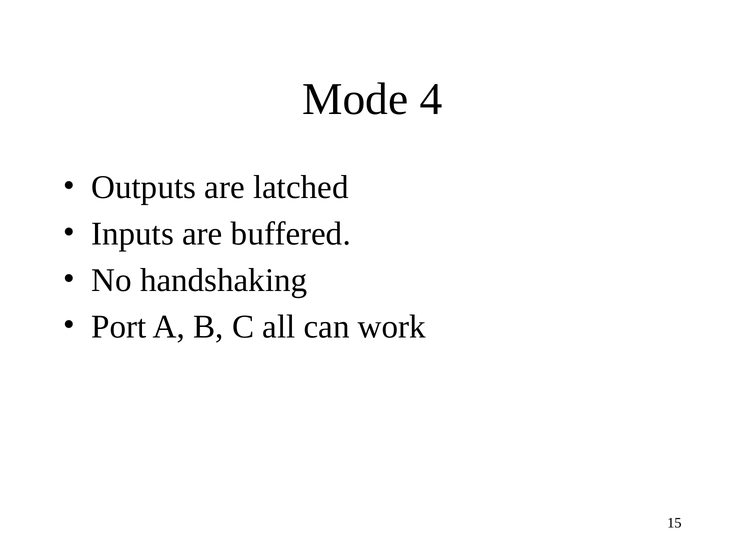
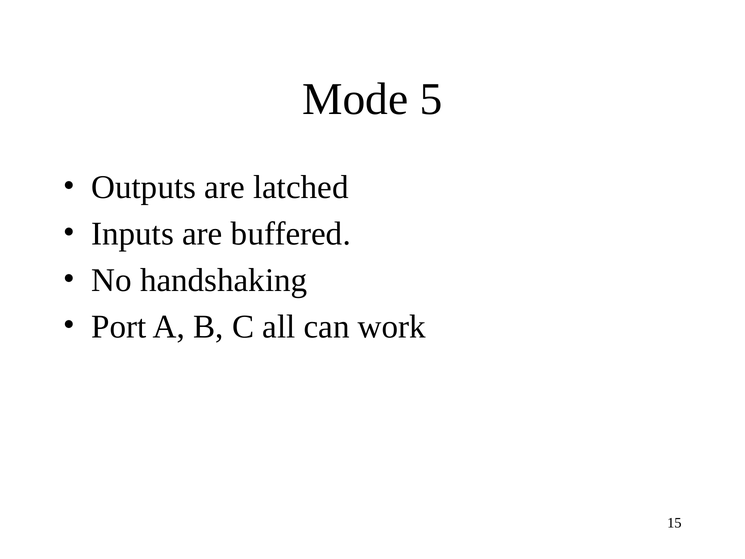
4: 4 -> 5
